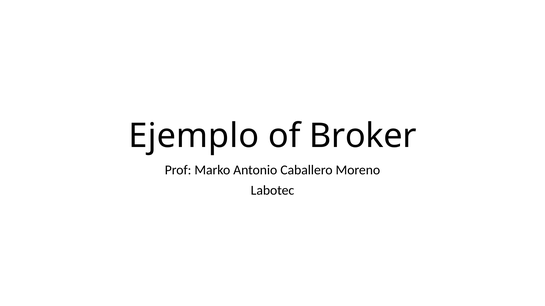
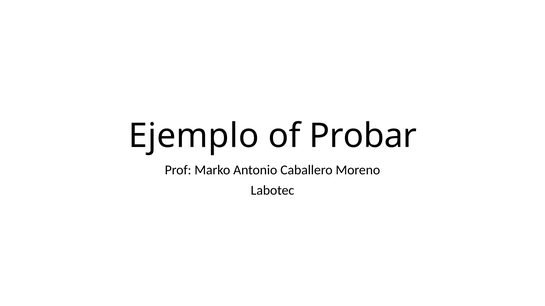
Broker: Broker -> Probar
